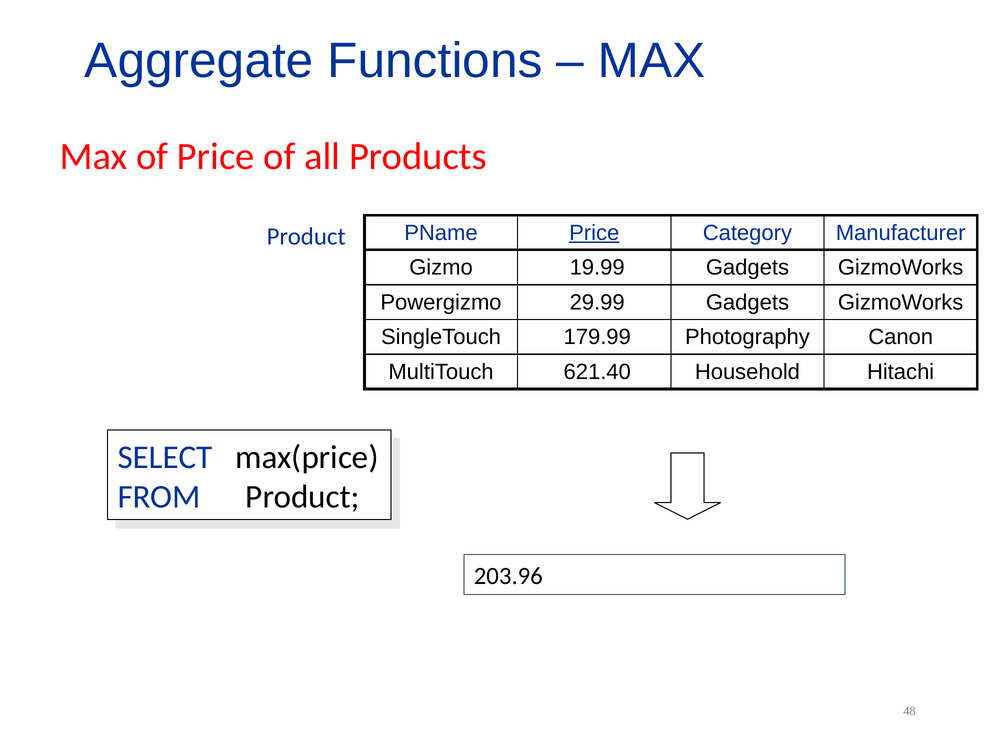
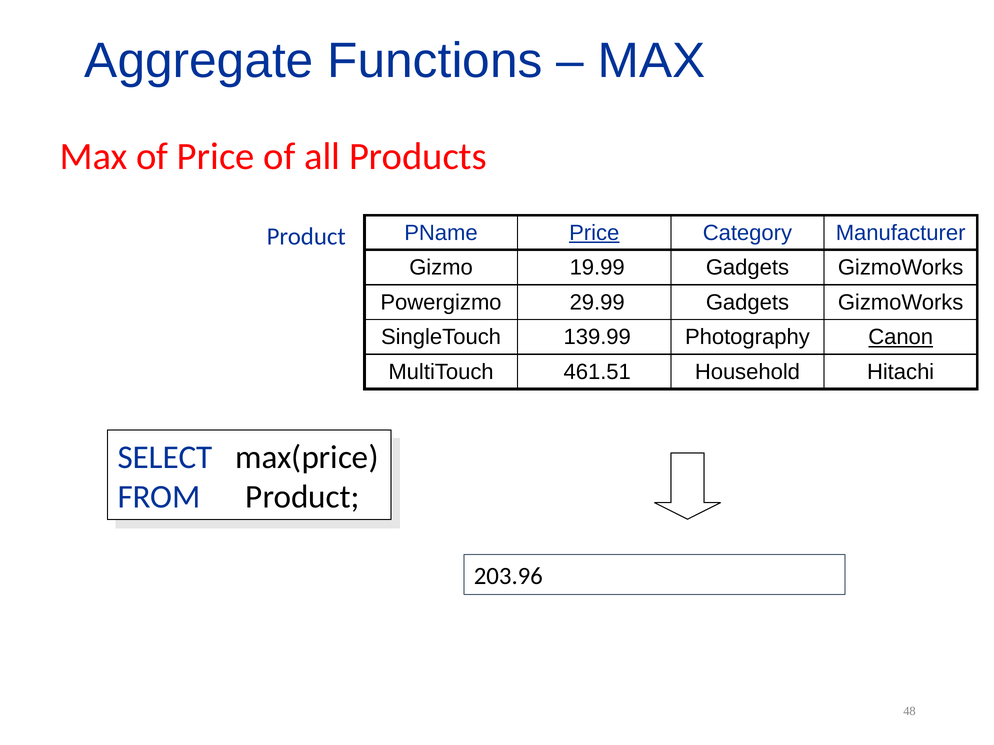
179.99: 179.99 -> 139.99
Canon underline: none -> present
621.40: 621.40 -> 461.51
